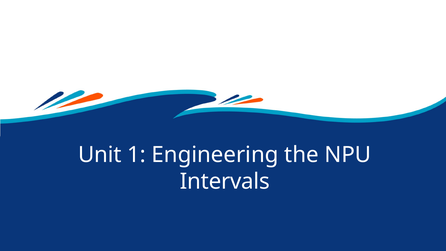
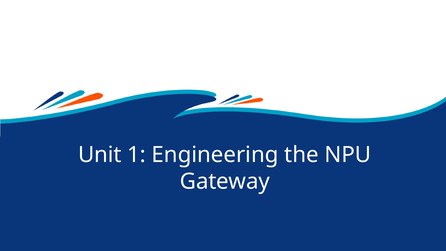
Intervals: Intervals -> Gateway
